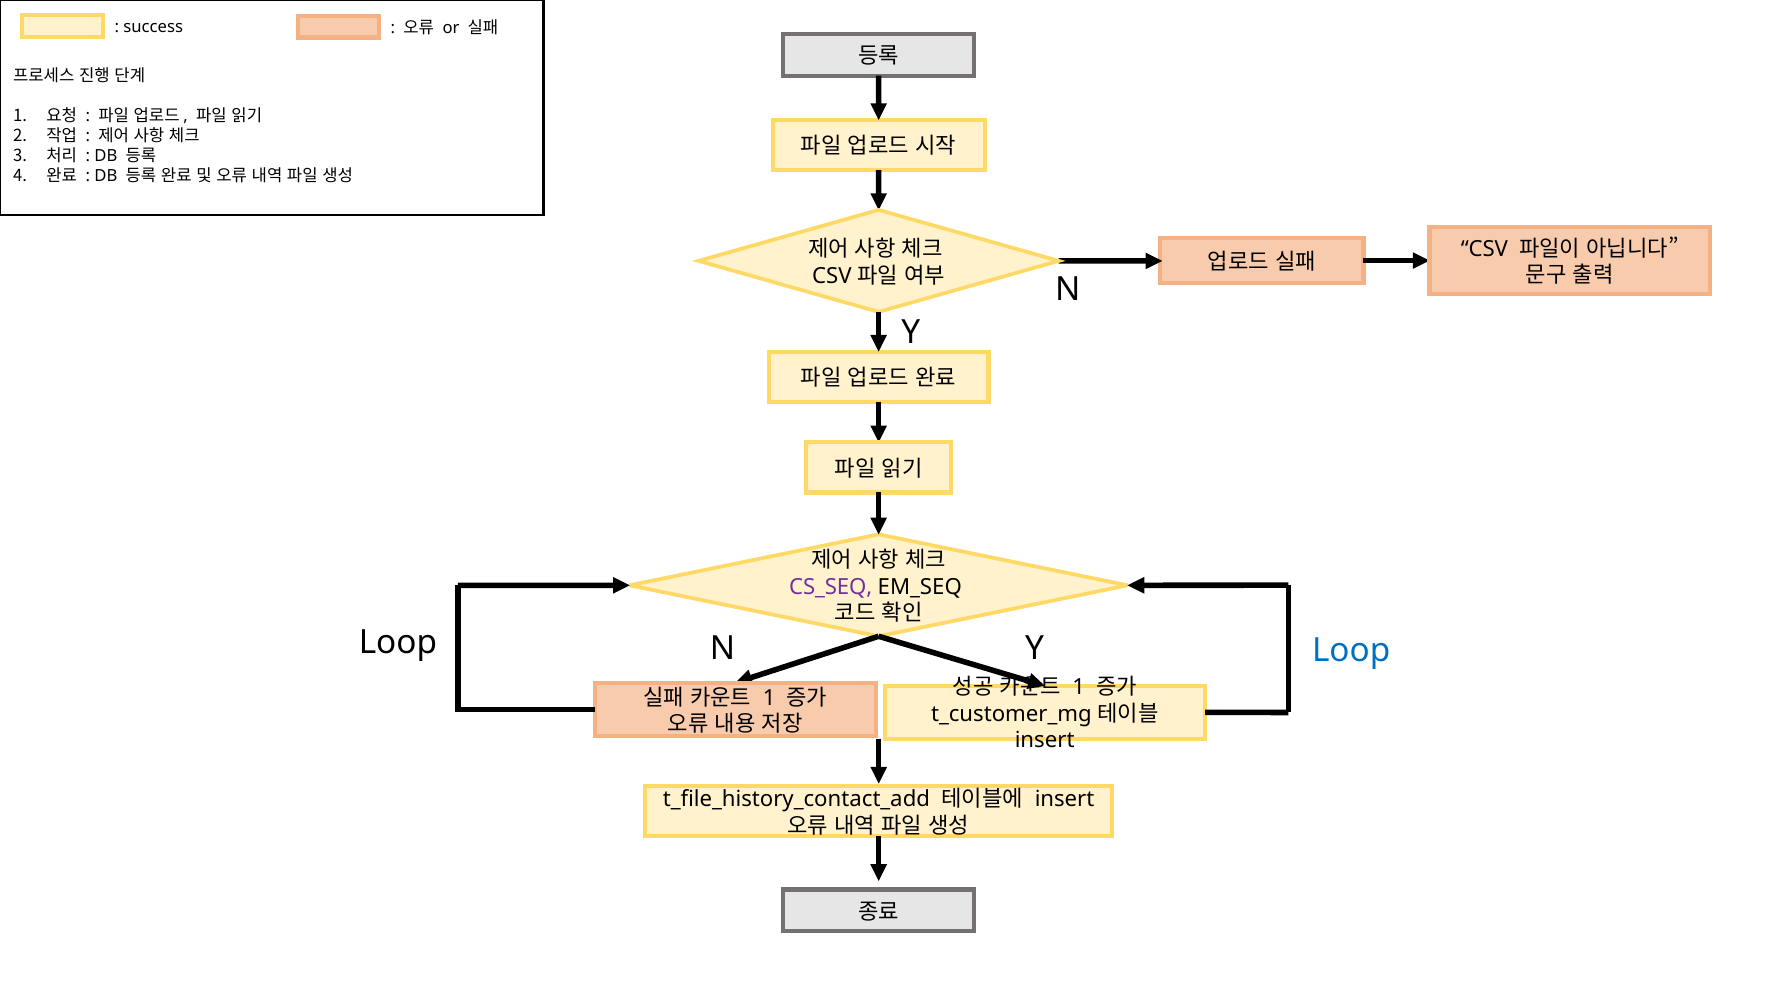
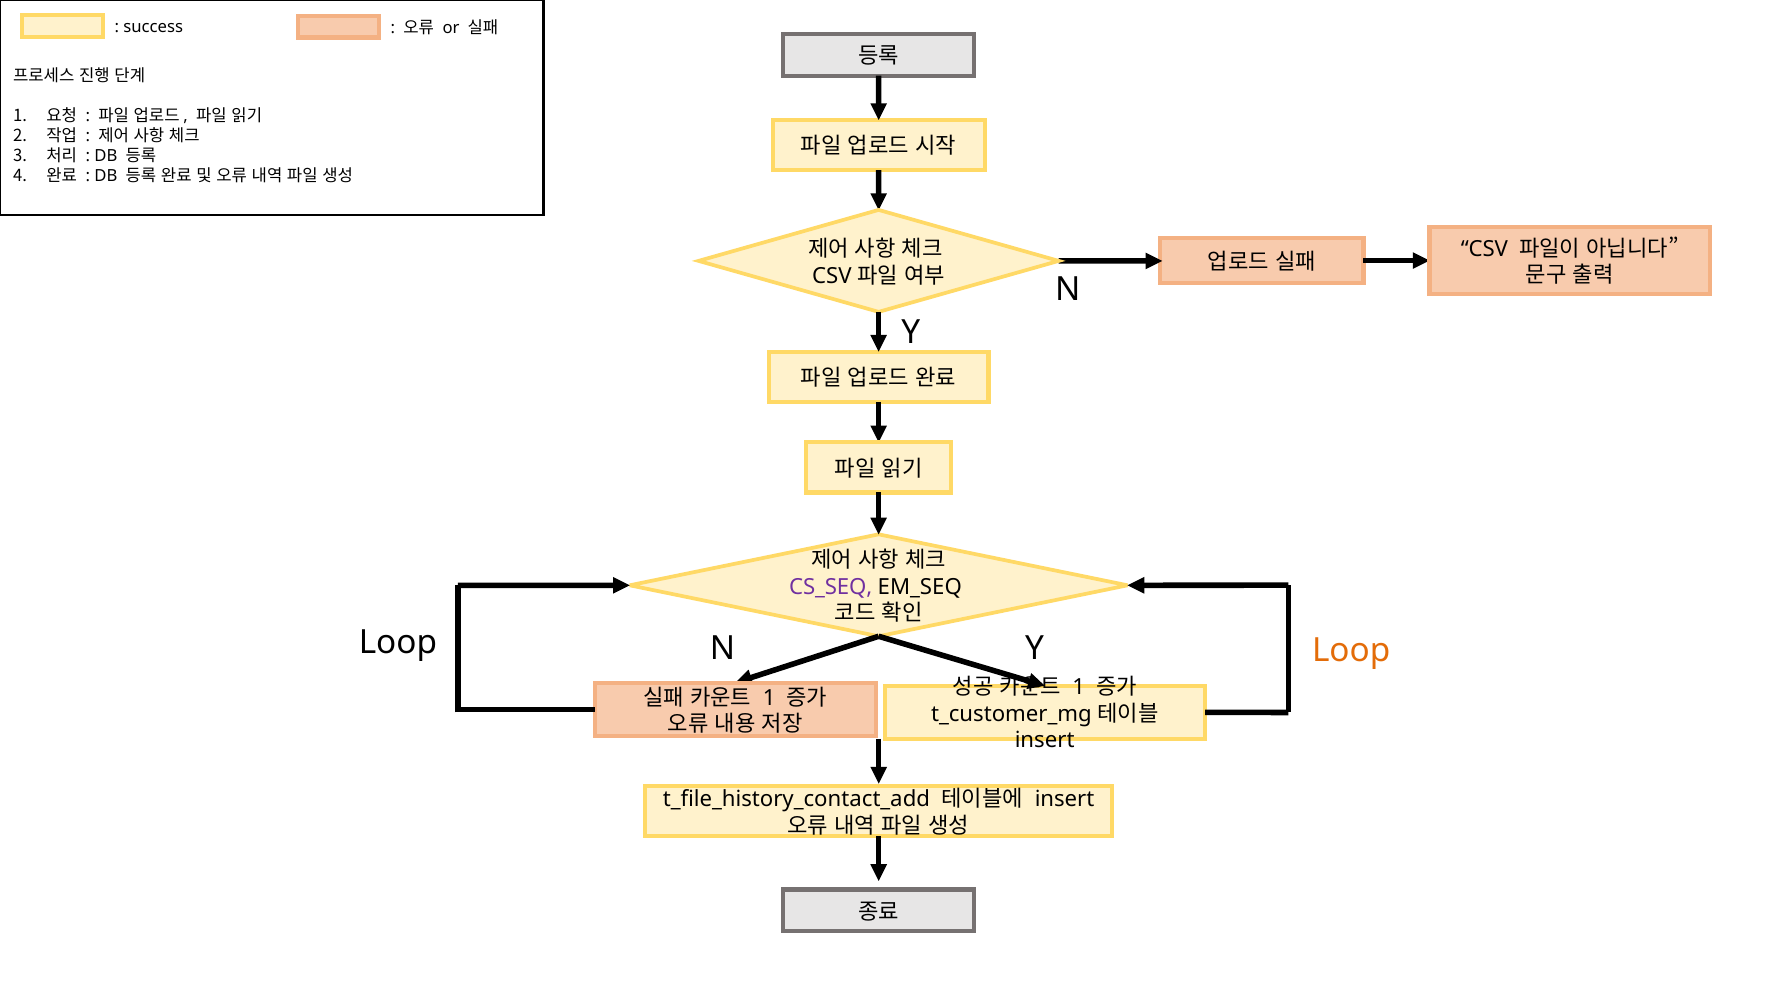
Loop at (1351, 650) colour: blue -> orange
